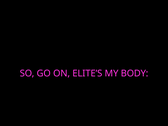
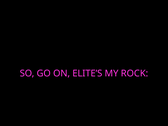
BODY: BODY -> ROCK
